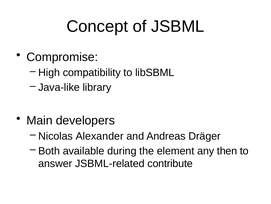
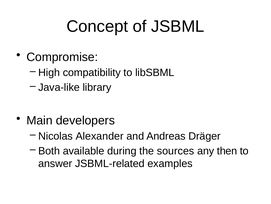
element: element -> sources
contribute: contribute -> examples
